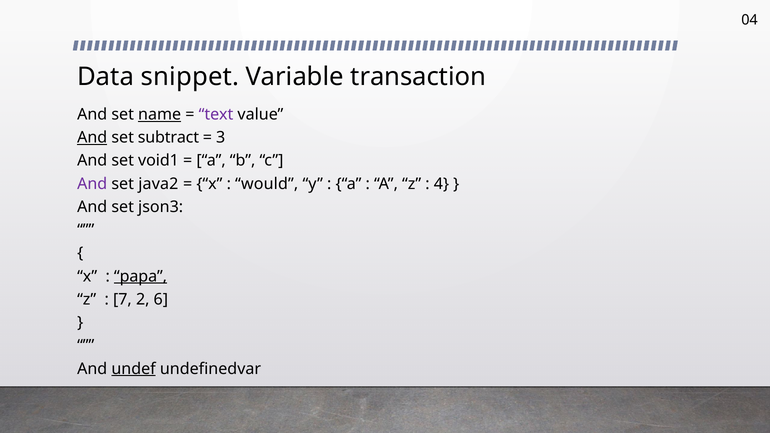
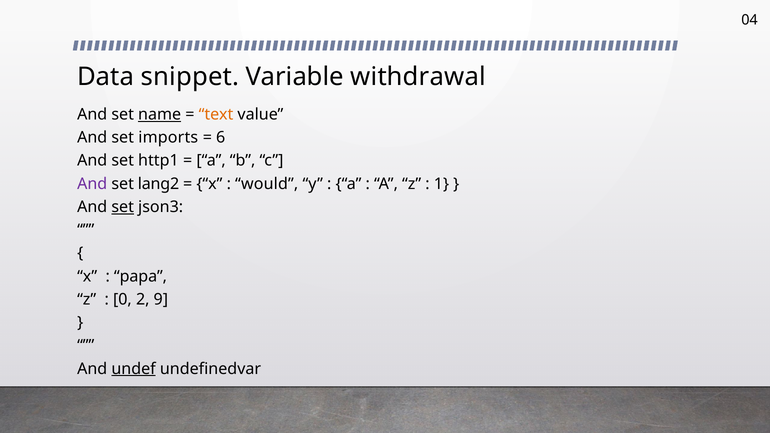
transaction: transaction -> withdrawal
text colour: purple -> orange
And at (92, 138) underline: present -> none
subtract: subtract -> imports
3: 3 -> 6
void1: void1 -> http1
java2: java2 -> lang2
4: 4 -> 1
set at (123, 207) underline: none -> present
papa underline: present -> none
7: 7 -> 0
6: 6 -> 9
